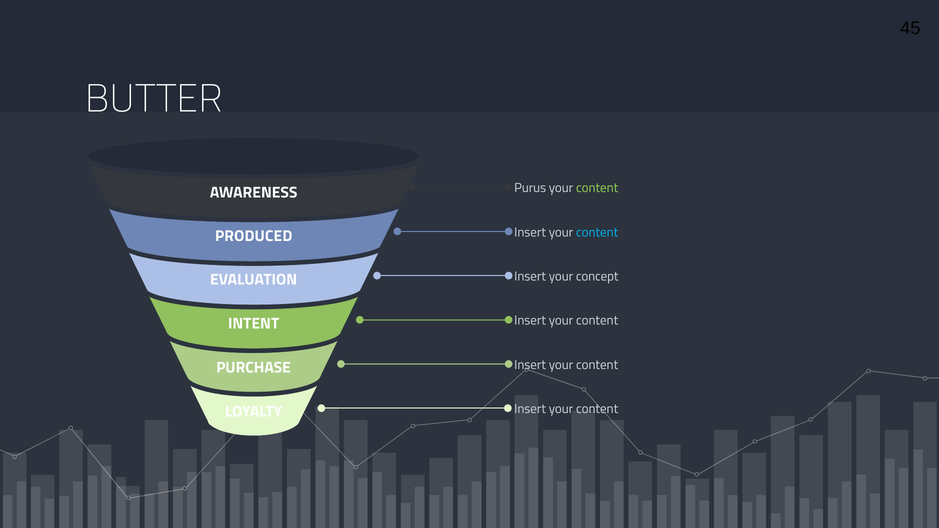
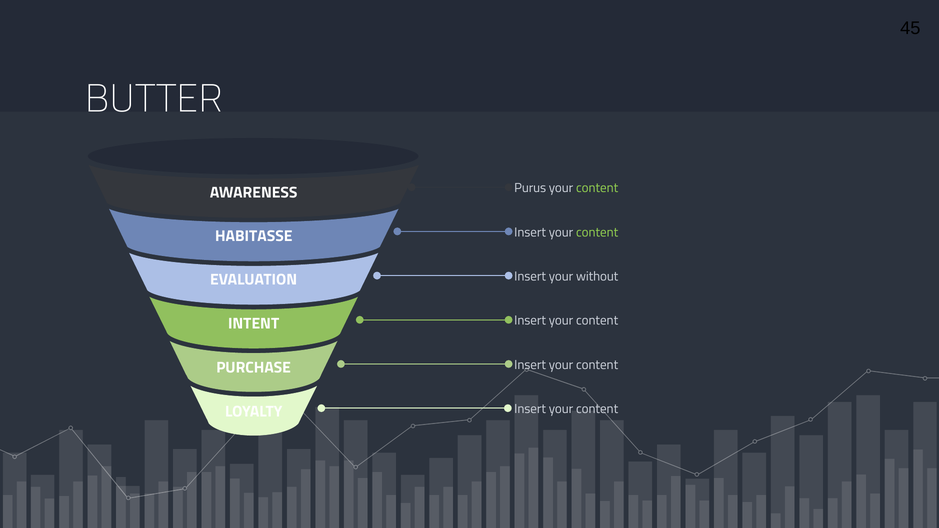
content at (597, 232) colour: light blue -> light green
PRODUCED: PRODUCED -> HABITASSE
concept: concept -> without
